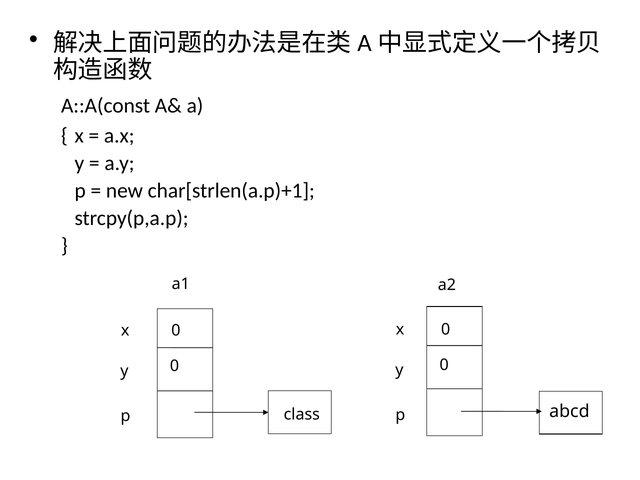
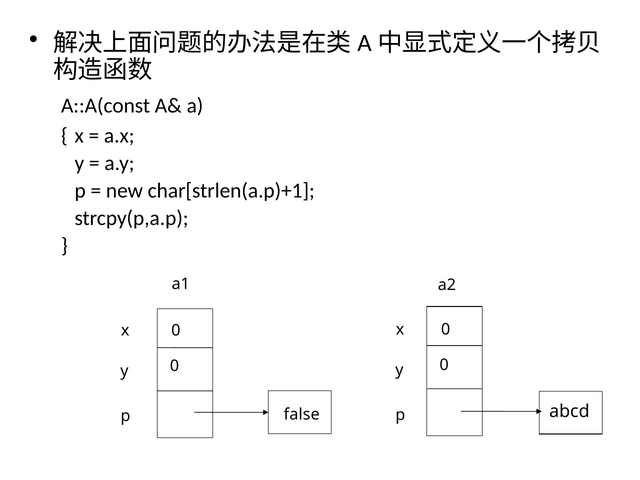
class: class -> false
